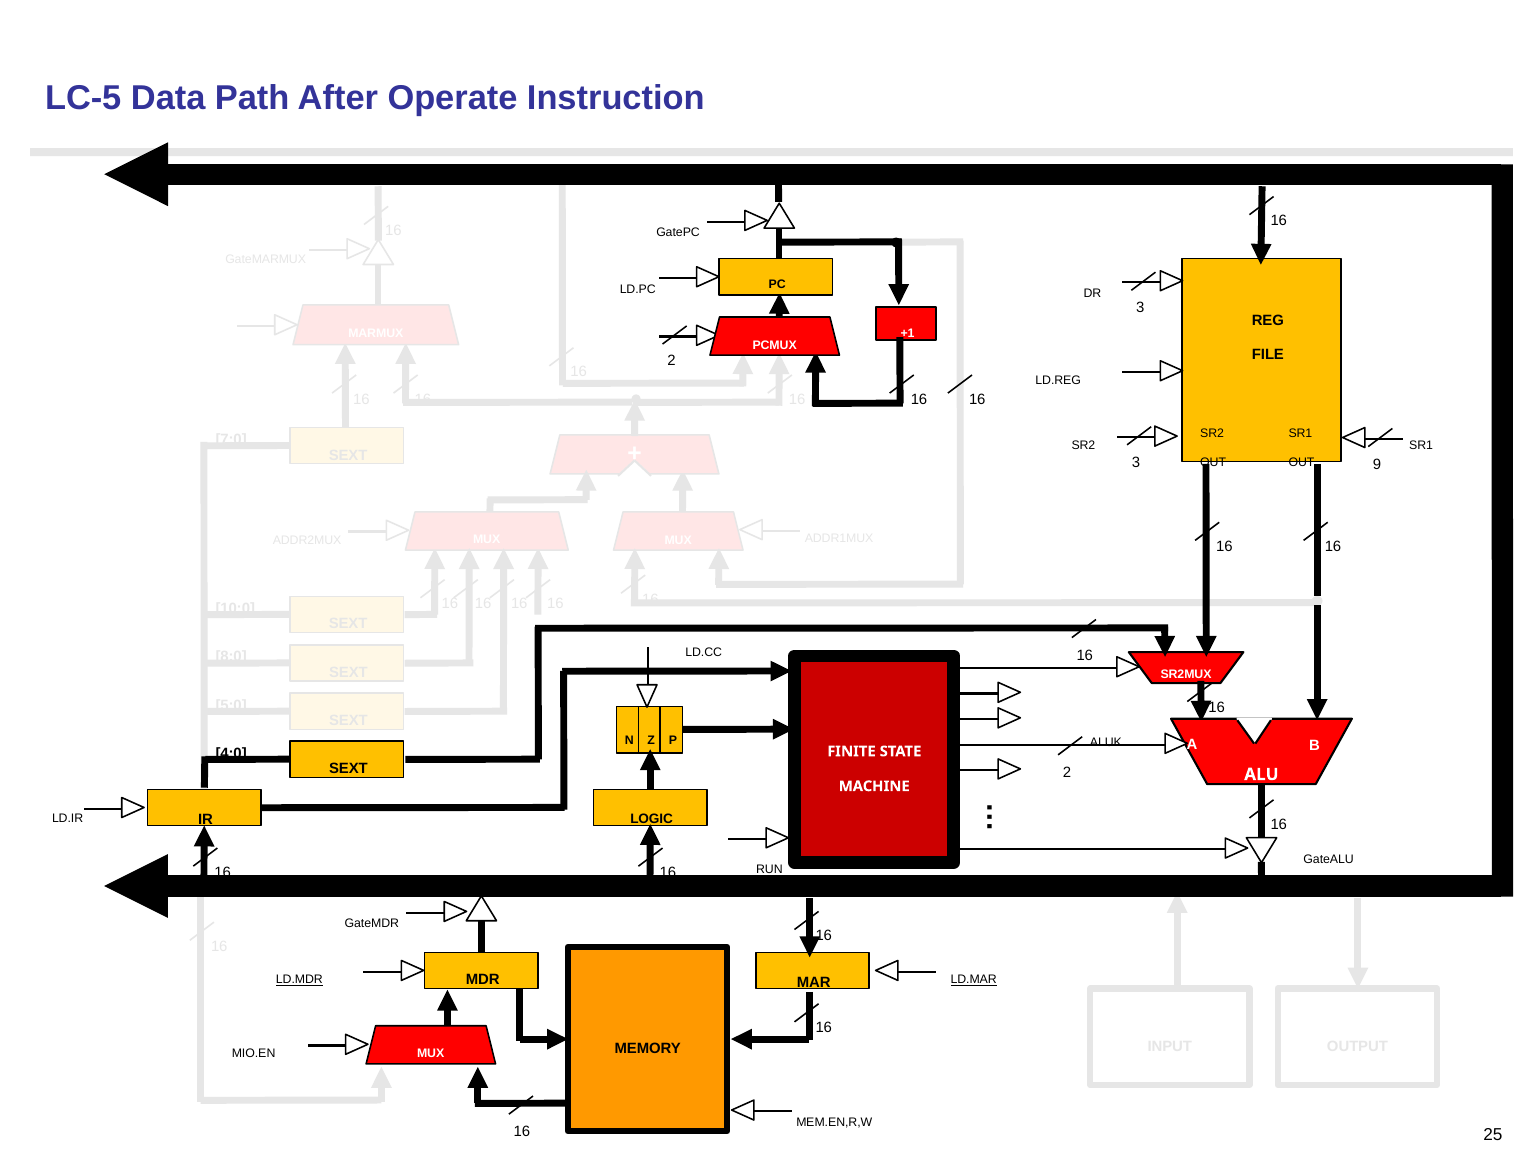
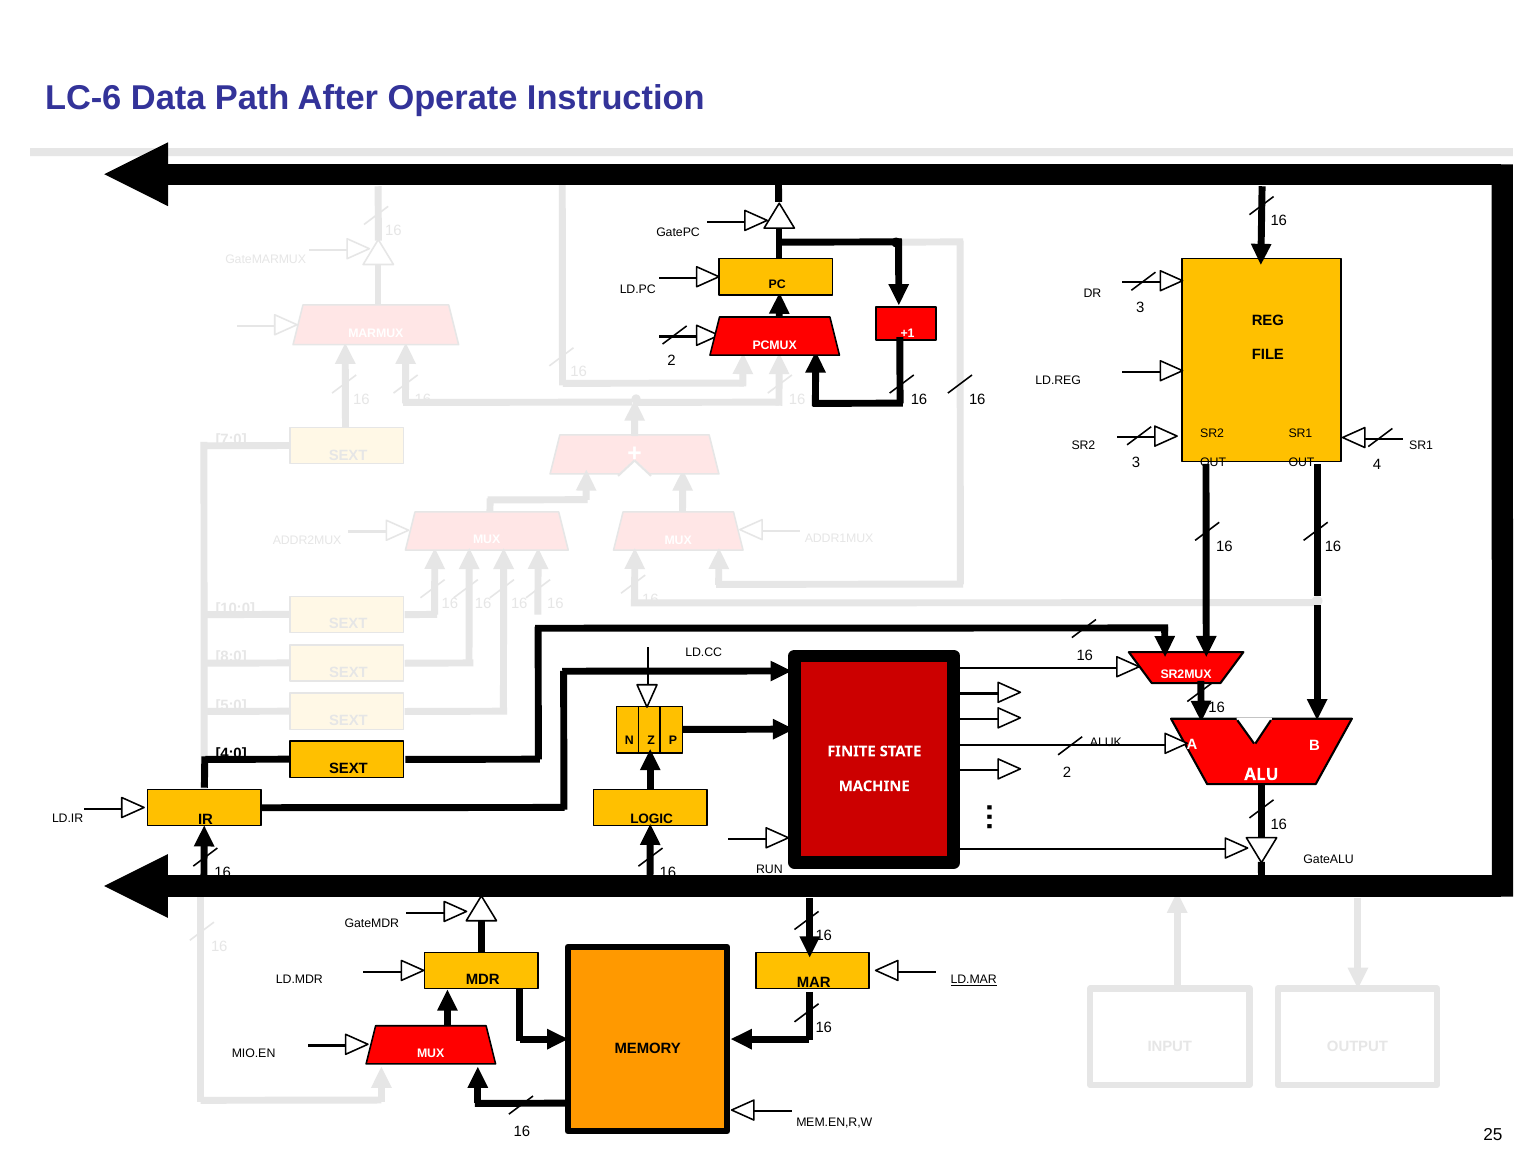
LC-5: LC-5 -> LC-6
9: 9 -> 4
LD.MDR underline: present -> none
